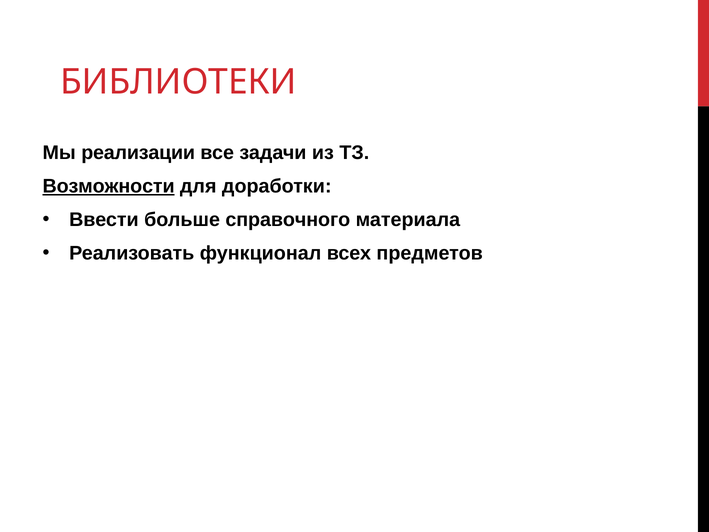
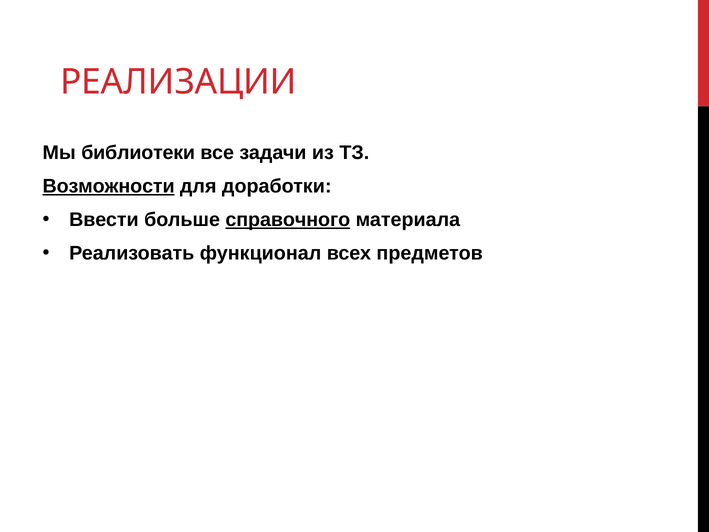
БИБЛИОТЕКИ: БИБЛИОТЕКИ -> РЕАЛИЗАЦИИ
реализации: реализации -> библиотеки
справочного underline: none -> present
